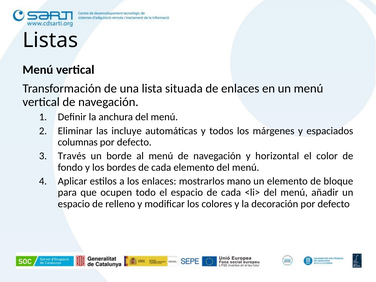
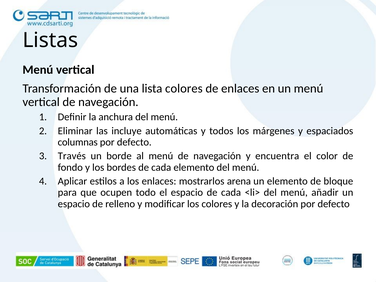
lista situada: situada -> colores
horizontal: horizontal -> encuentra
mano: mano -> arena
